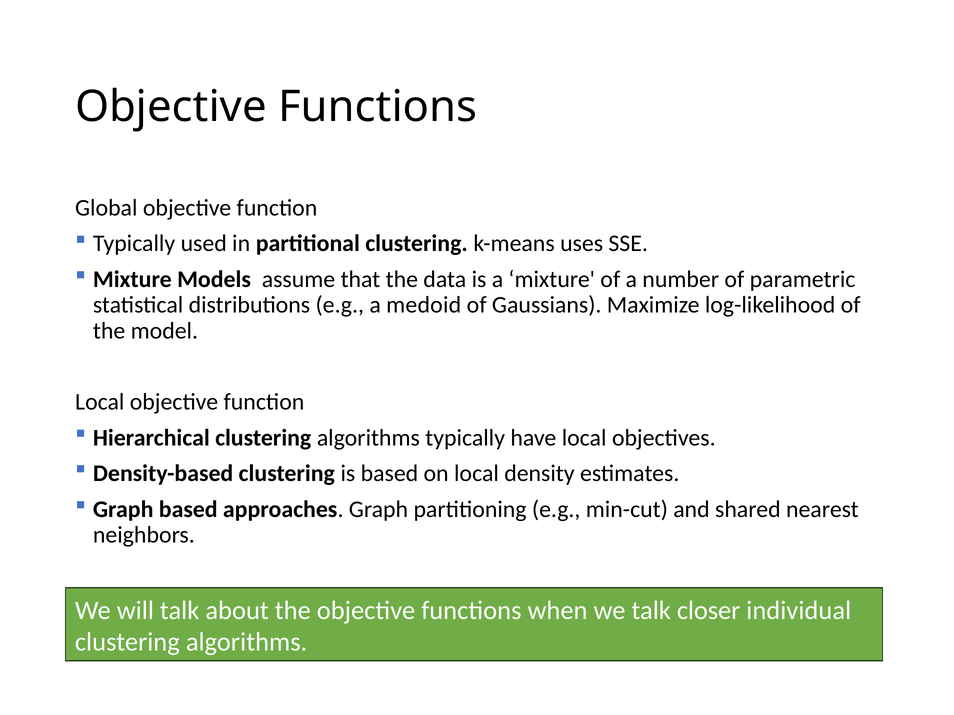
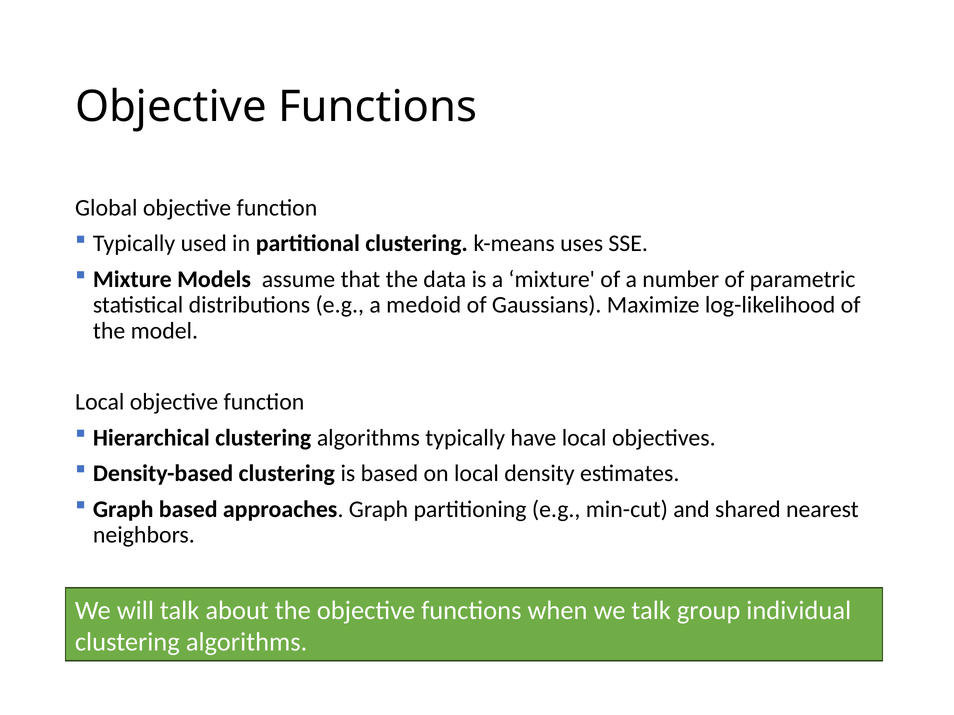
closer: closer -> group
